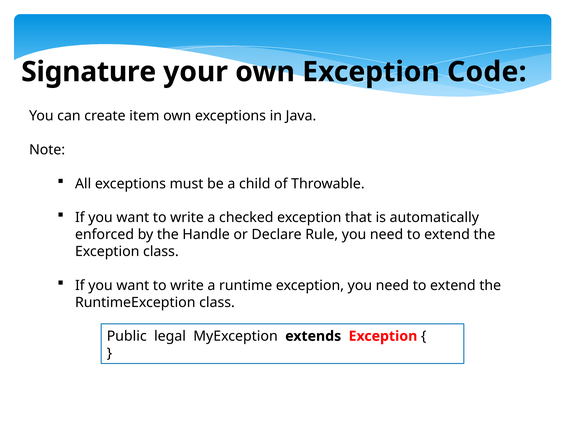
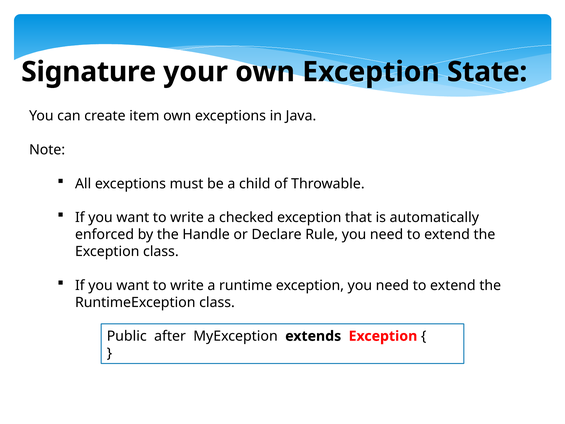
Code: Code -> State
legal: legal -> after
